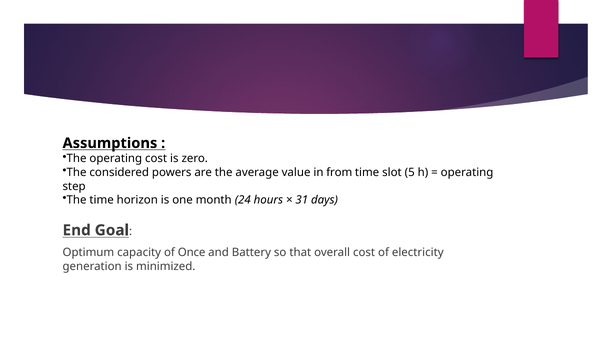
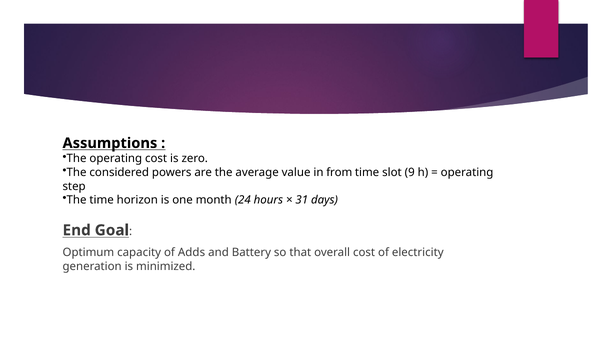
5: 5 -> 9
Once: Once -> Adds
